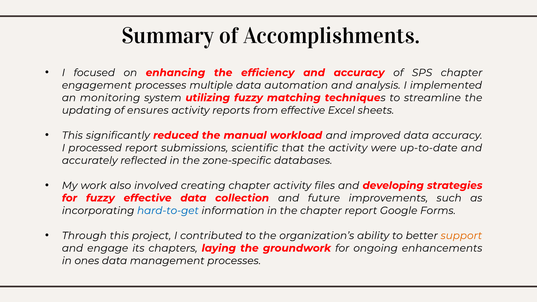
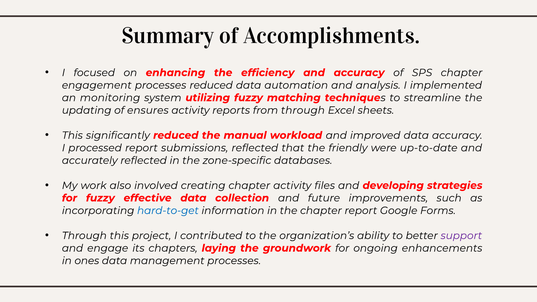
processes multiple: multiple -> reduced
from effective: effective -> through
submissions scientific: scientific -> reflected
the activity: activity -> friendly
support colour: orange -> purple
